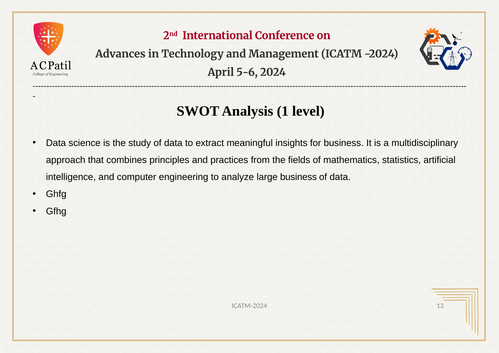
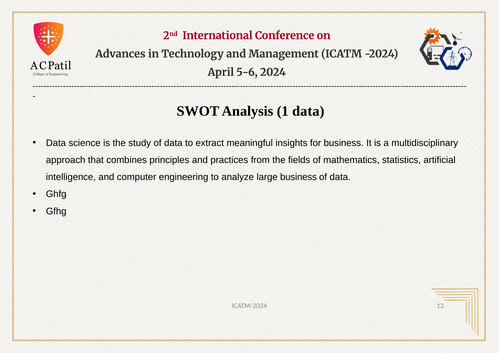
1 level: level -> data
